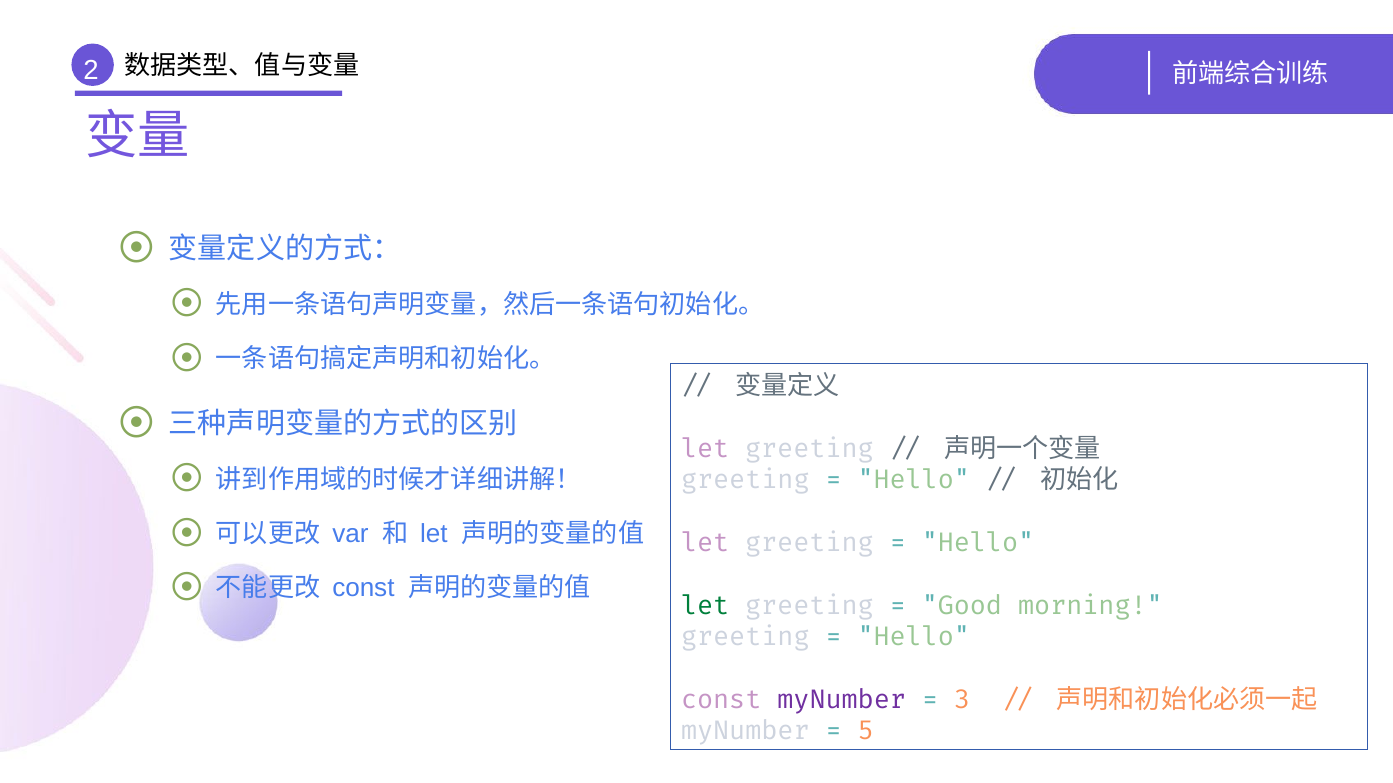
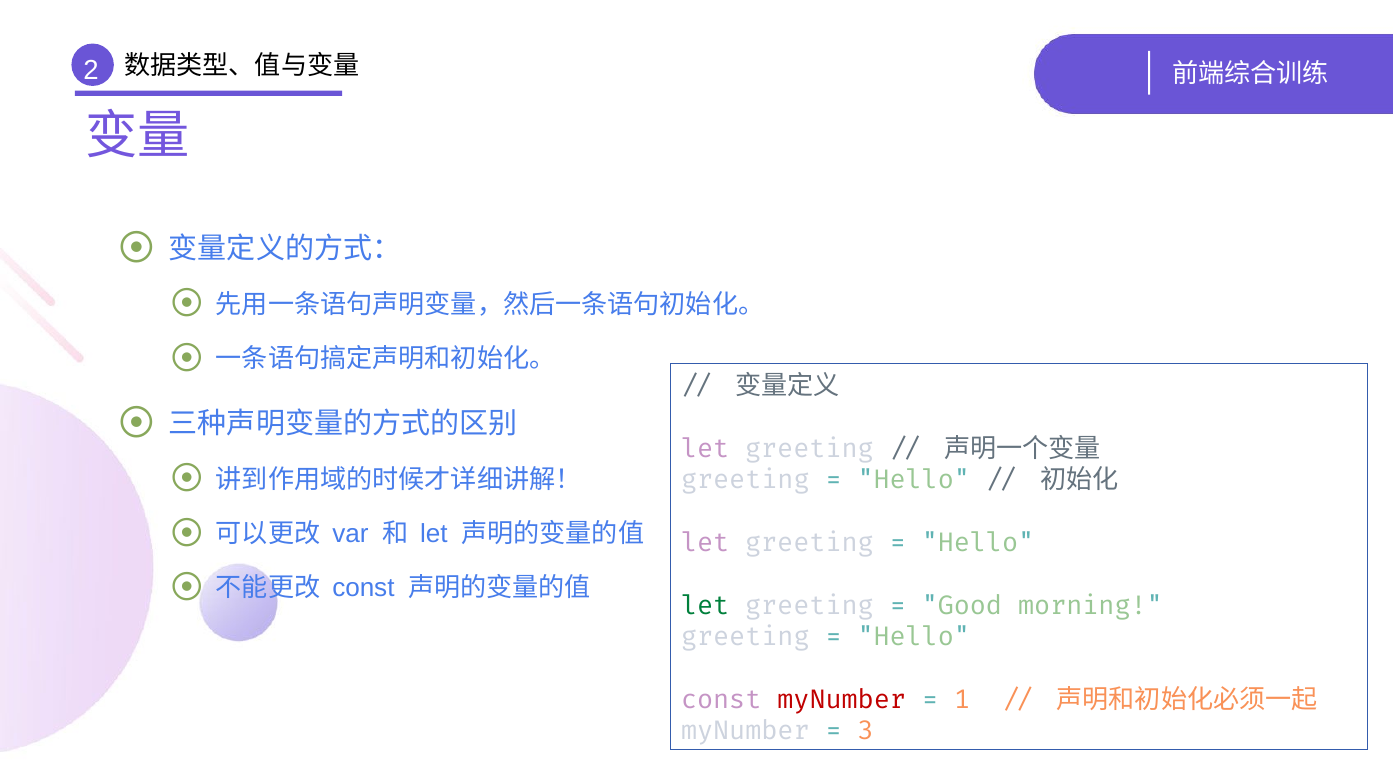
myNumber at (842, 700) colour: purple -> red
3: 3 -> 1
5: 5 -> 3
